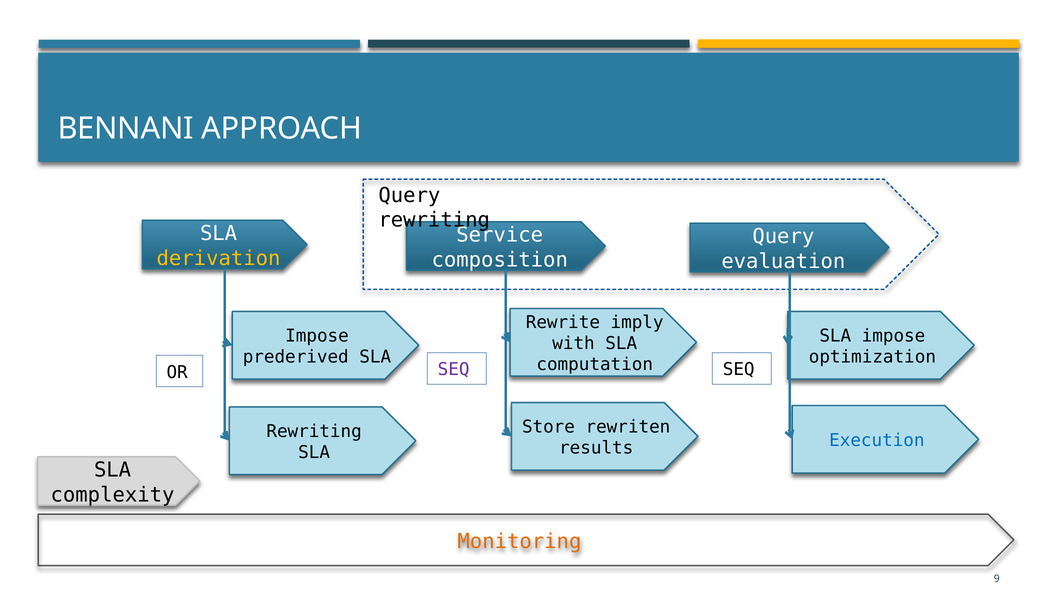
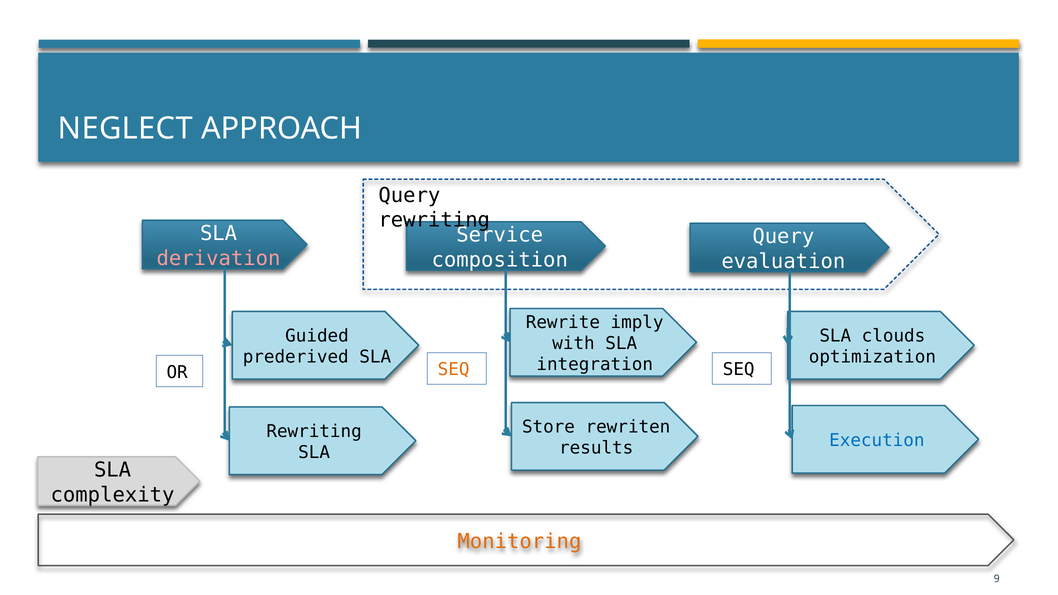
BENNANI: BENNANI -> NEGLECT
derivation colour: yellow -> pink
Impose at (317, 336): Impose -> Guided
SLA impose: impose -> clouds
computation: computation -> integration
SEQ at (454, 370) colour: purple -> orange
